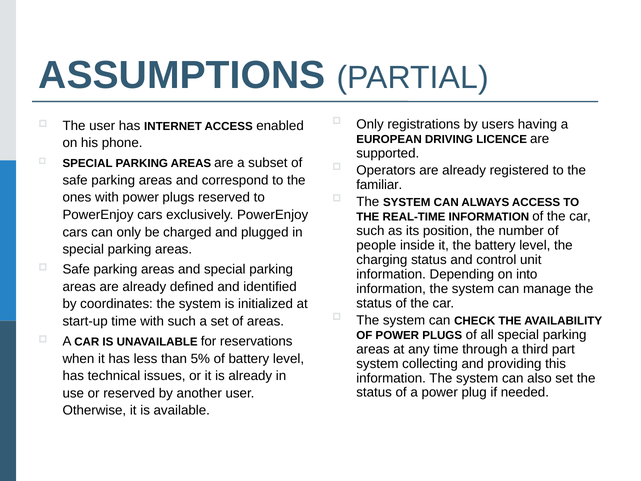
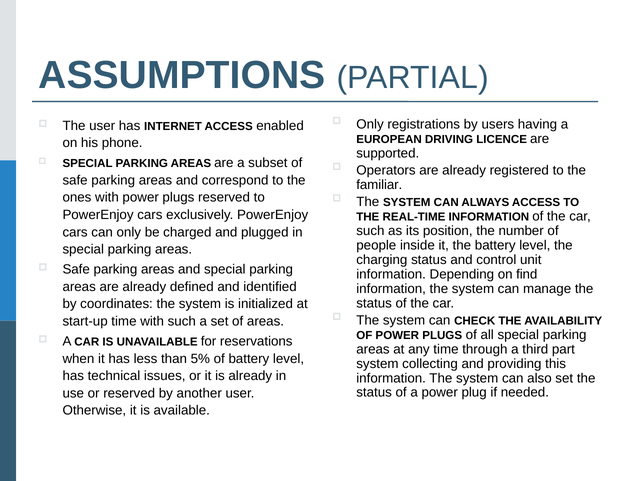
into: into -> find
